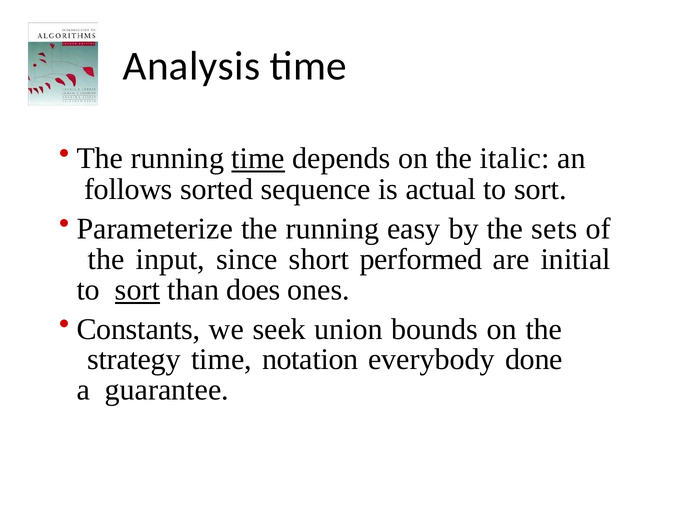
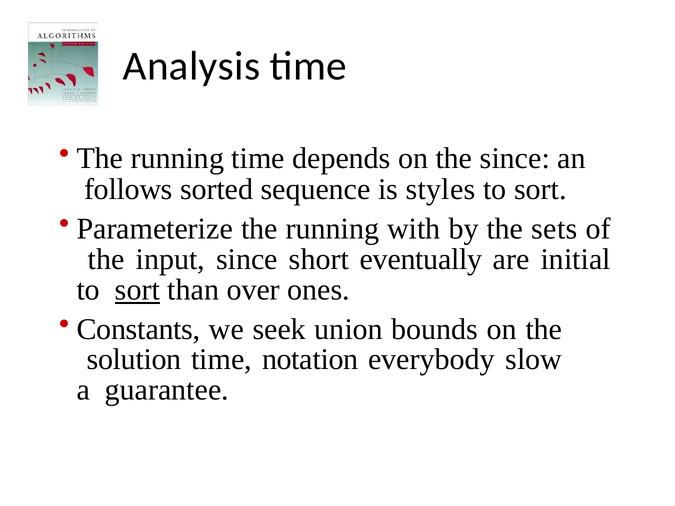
time at (258, 159) underline: present -> none
the italic: italic -> since
actual: actual -> styles
easy: easy -> with
performed: performed -> eventually
does: does -> over
strategy: strategy -> solution
done: done -> slow
